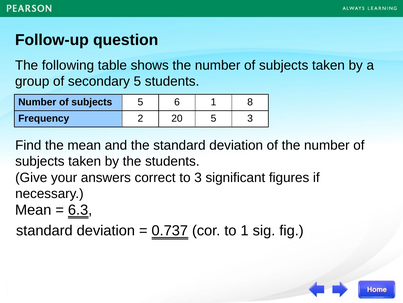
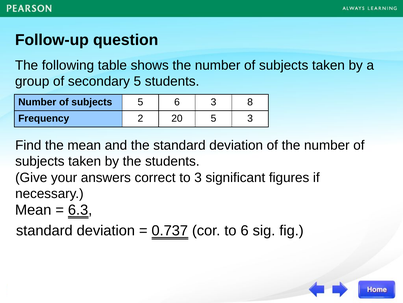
6 1: 1 -> 3
to 1: 1 -> 6
